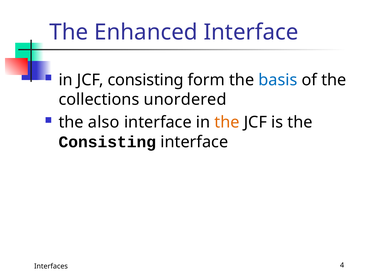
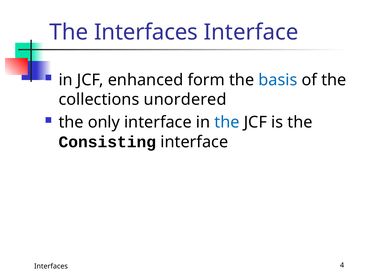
The Enhanced: Enhanced -> Interfaces
JCF consisting: consisting -> enhanced
also: also -> only
the at (227, 122) colour: orange -> blue
